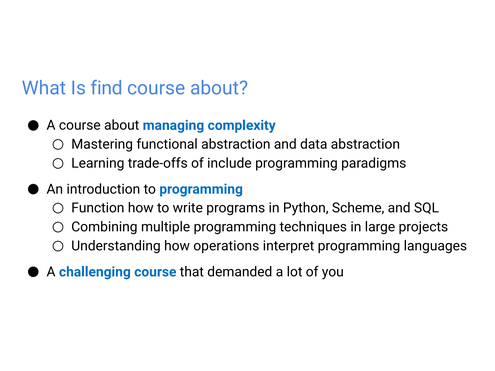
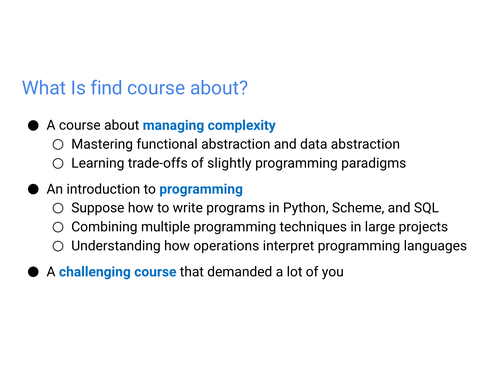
include: include -> slightly
Function: Function -> Suppose
